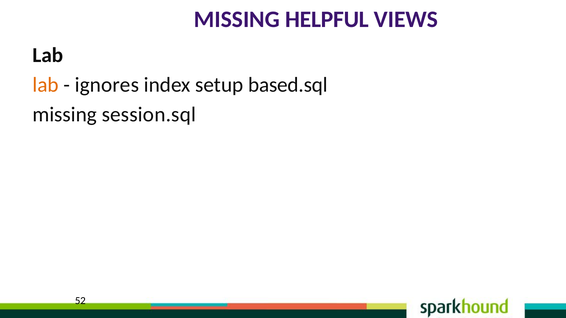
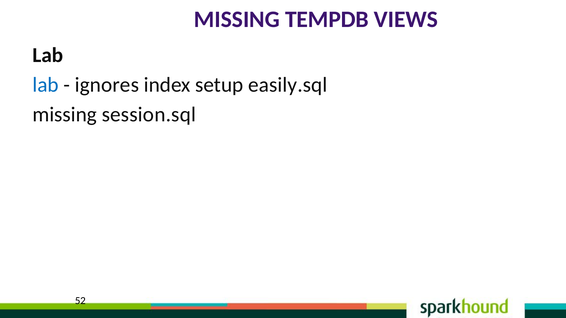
HELPFUL: HELPFUL -> TEMPDB
lab at (46, 85) colour: orange -> blue
based.sql: based.sql -> easily.sql
